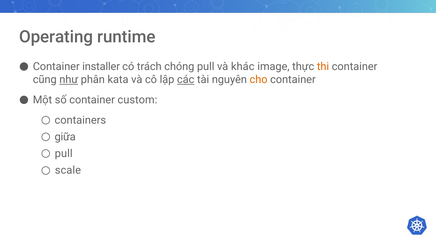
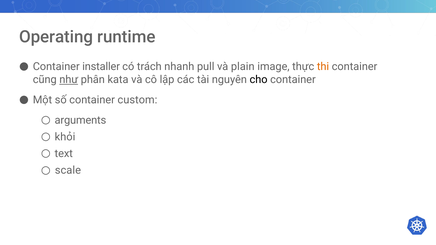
chóng: chóng -> nhanh
khác: khác -> plain
các underline: present -> none
cho colour: orange -> black
containers: containers -> arguments
giữa: giữa -> khỏi
pull at (64, 154): pull -> text
